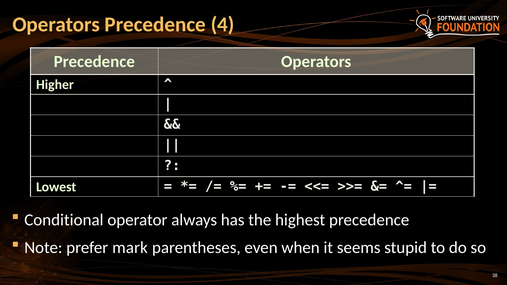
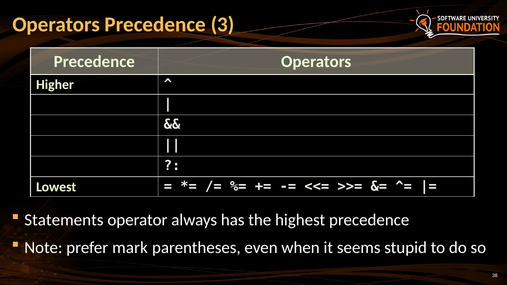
4: 4 -> 3
Conditional: Conditional -> Statements
